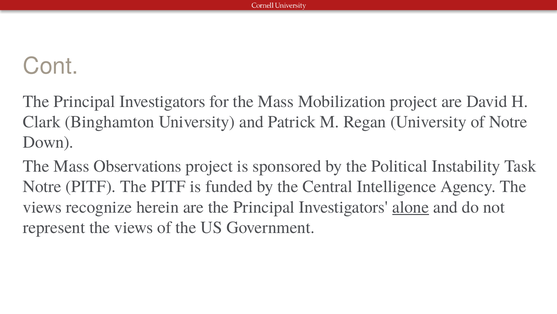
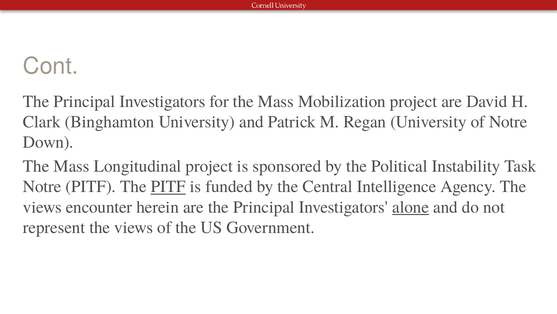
Observations: Observations -> Longitudinal
PITF at (168, 186) underline: none -> present
recognize: recognize -> encounter
